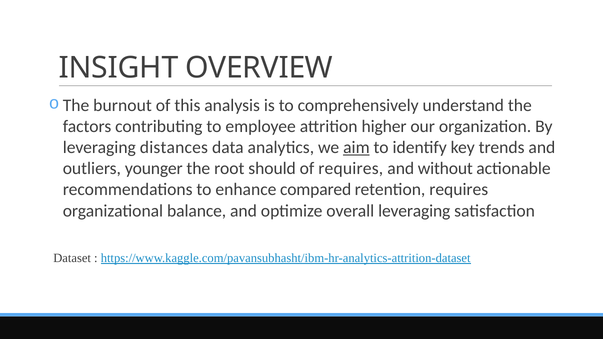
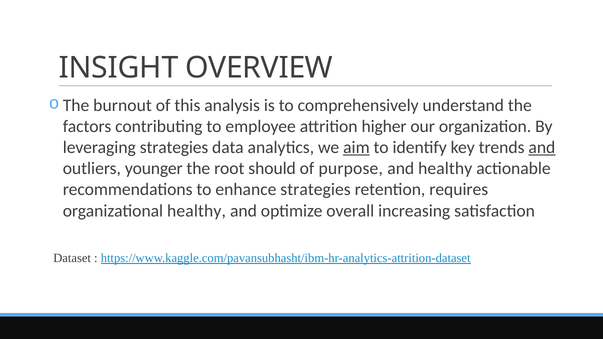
leveraging distances: distances -> strategies
and at (542, 148) underline: none -> present
of requires: requires -> purpose
and without: without -> healthy
enhance compared: compared -> strategies
organizational balance: balance -> healthy
overall leveraging: leveraging -> increasing
